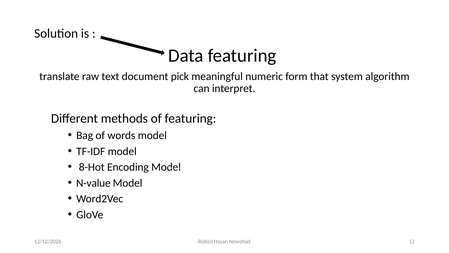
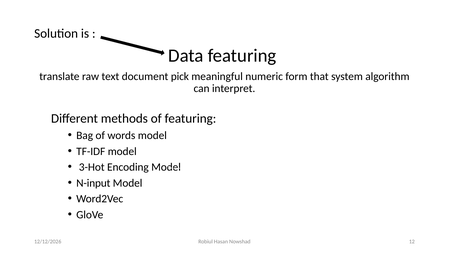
8-Hot: 8-Hot -> 3-Hot
N-value: N-value -> N-input
